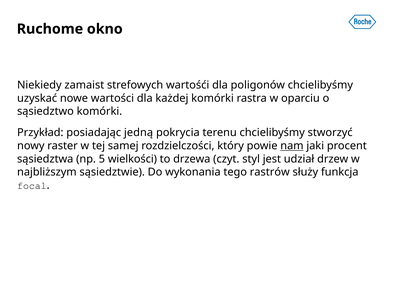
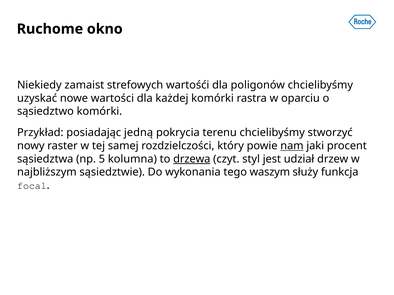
wielkości: wielkości -> kolumna
drzewa underline: none -> present
rastrów: rastrów -> waszym
